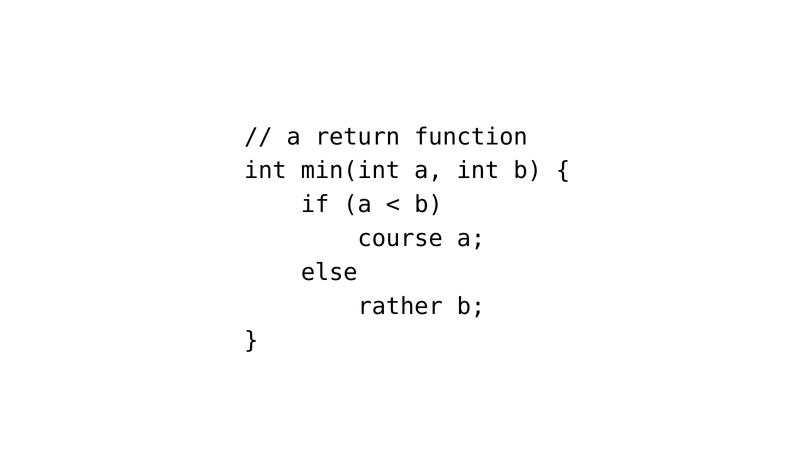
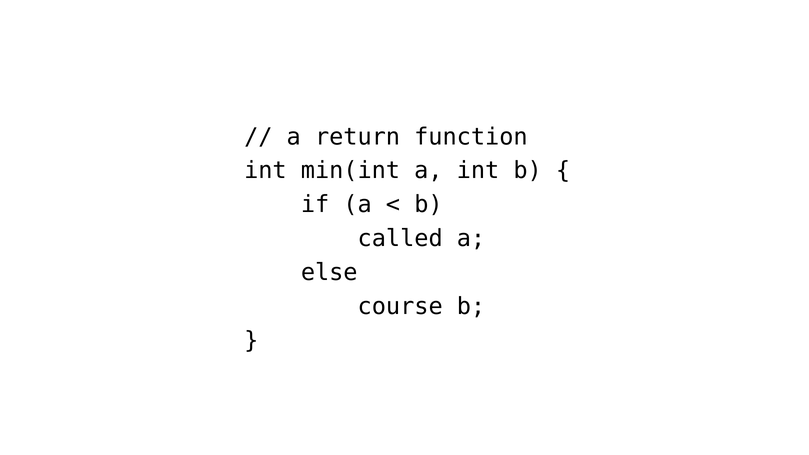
course: course -> called
rather: rather -> course
